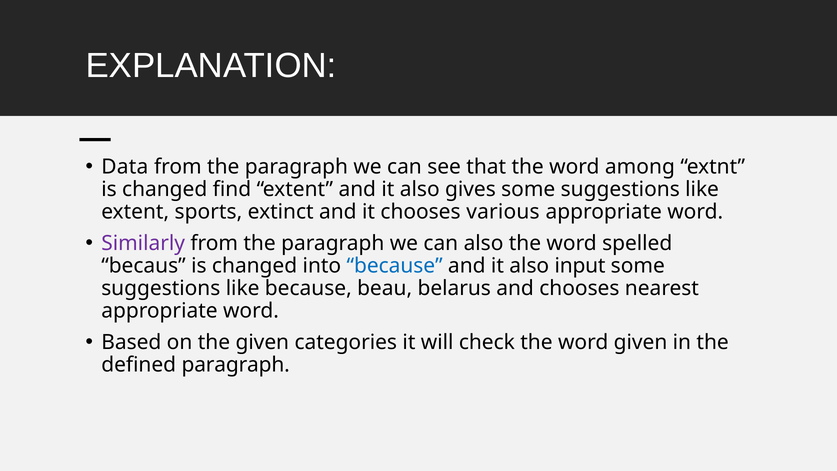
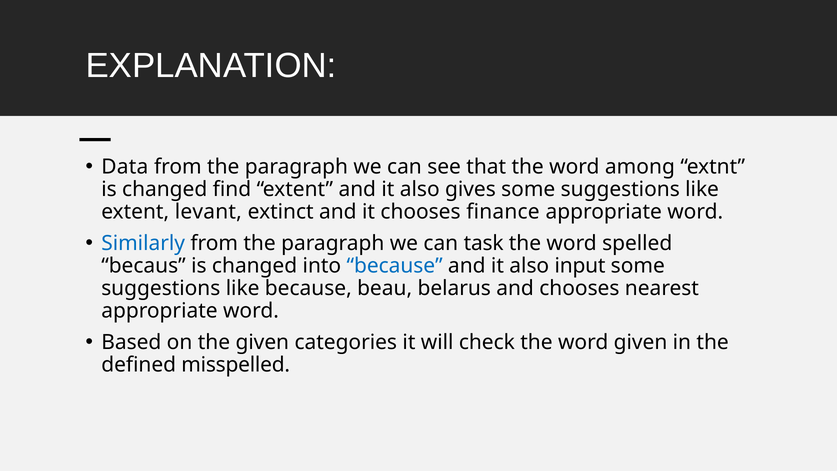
sports: sports -> levant
various: various -> finance
Similarly colour: purple -> blue
can also: also -> task
defined paragraph: paragraph -> misspelled
